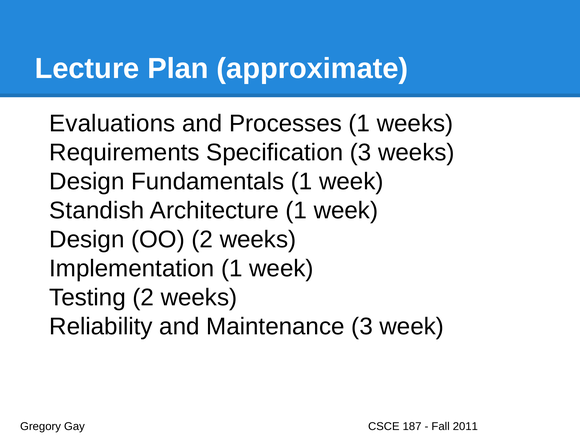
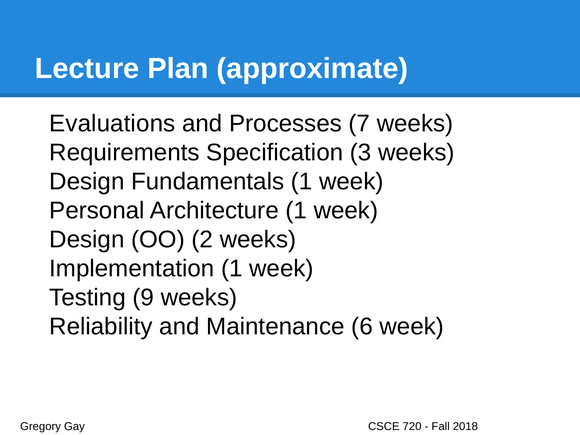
Processes 1: 1 -> 7
Standish: Standish -> Personal
Testing 2: 2 -> 9
Maintenance 3: 3 -> 6
187: 187 -> 720
2011: 2011 -> 2018
